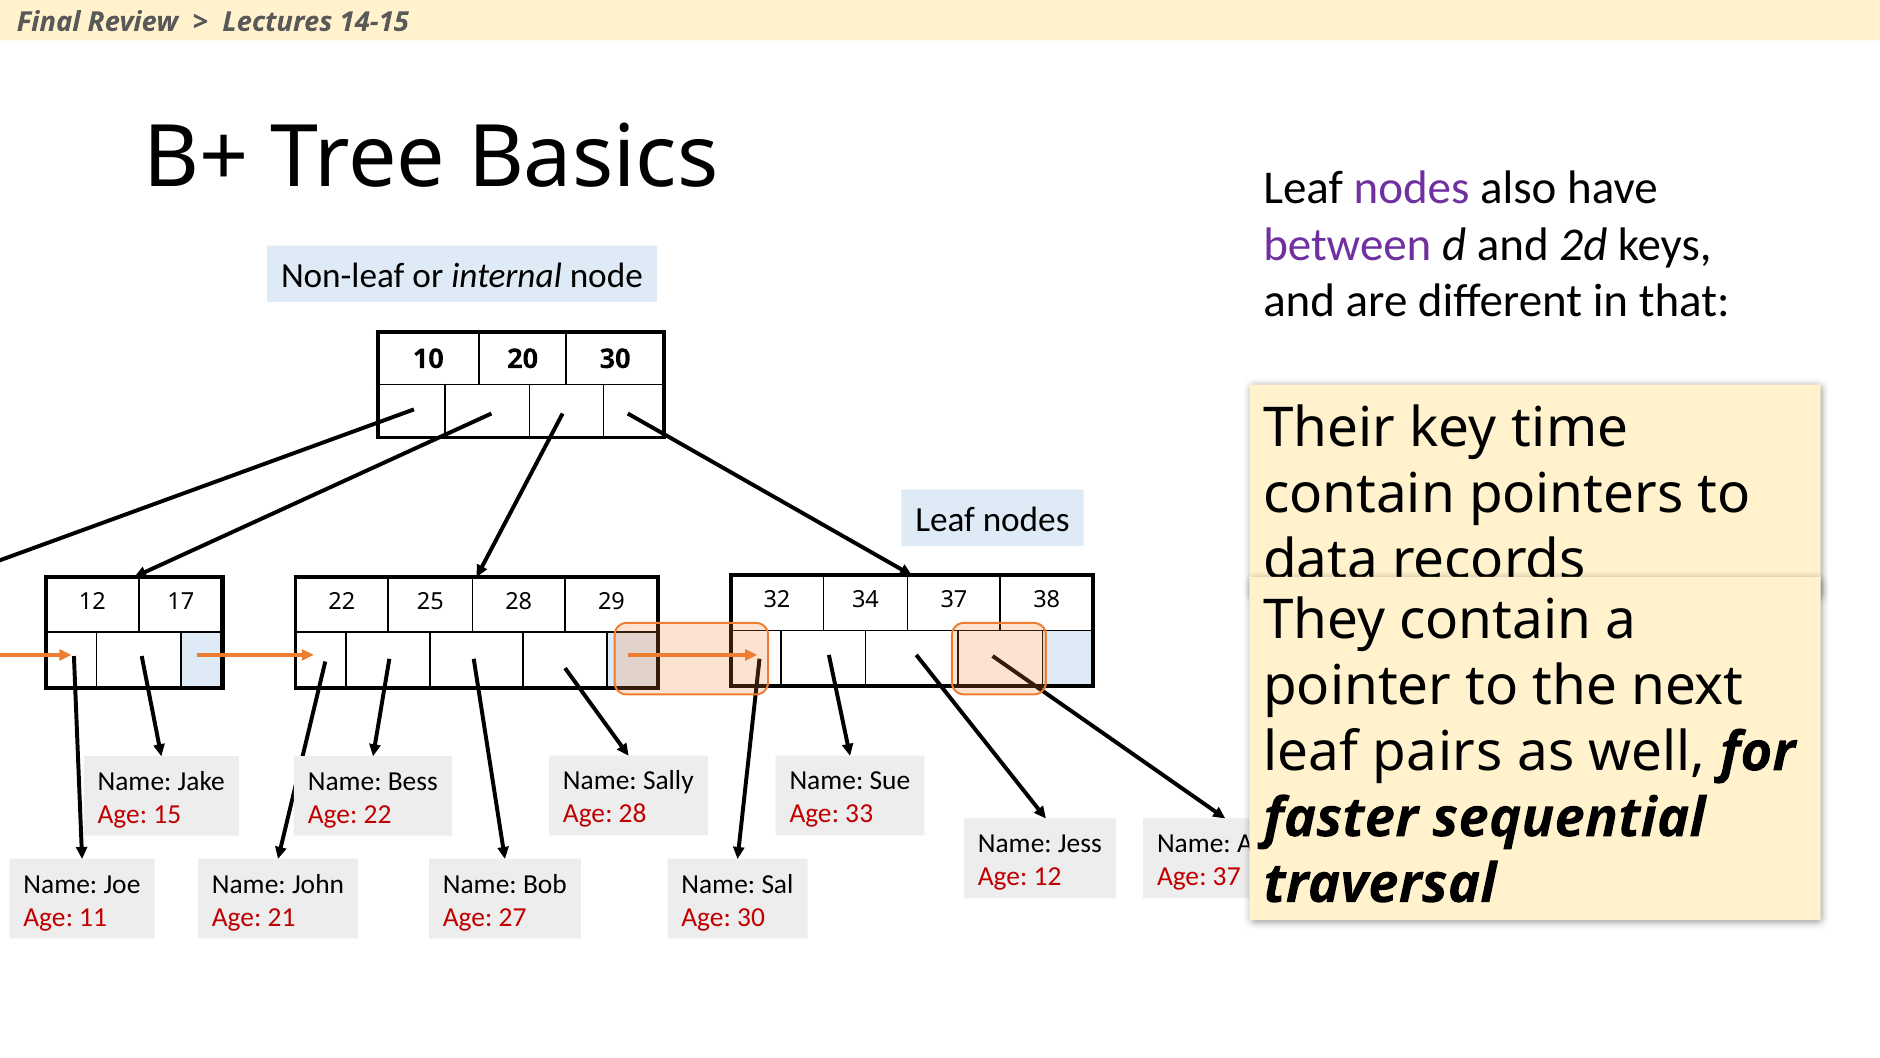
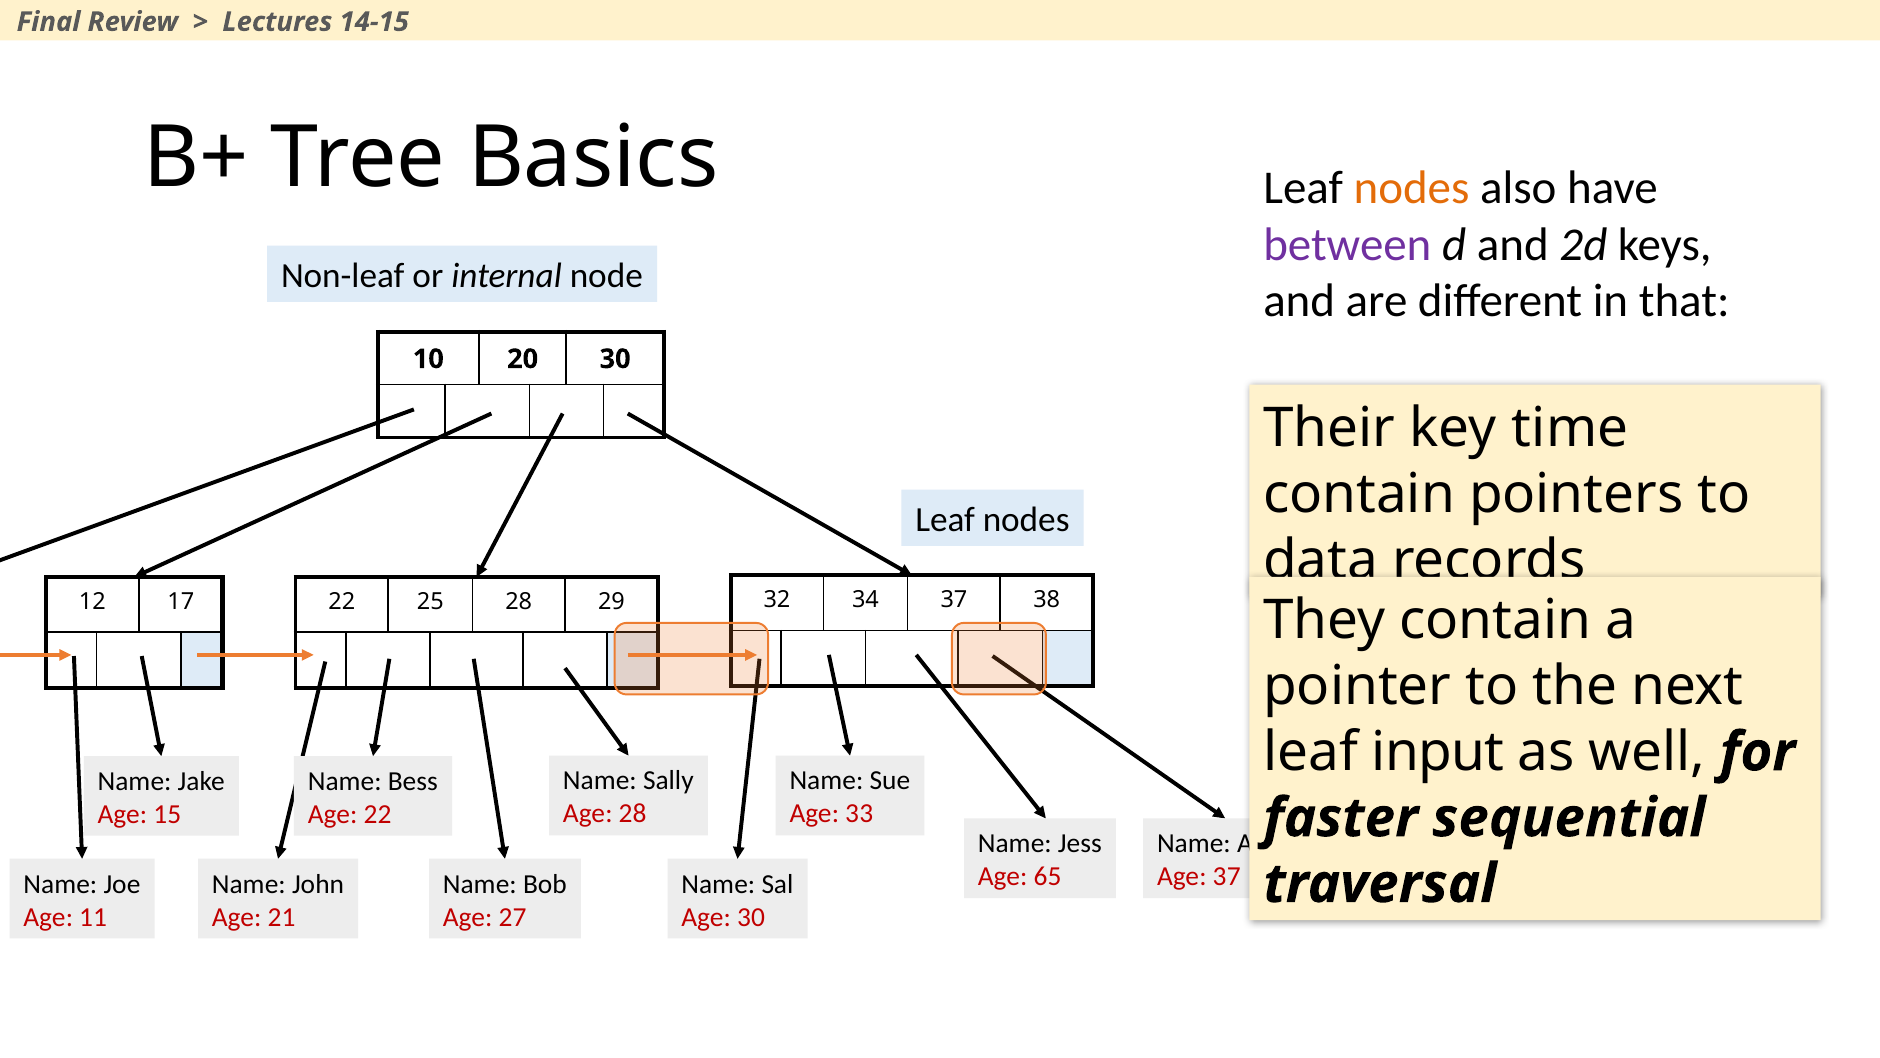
nodes at (1412, 188) colour: purple -> orange
pairs: pairs -> input
Age 12: 12 -> 65
